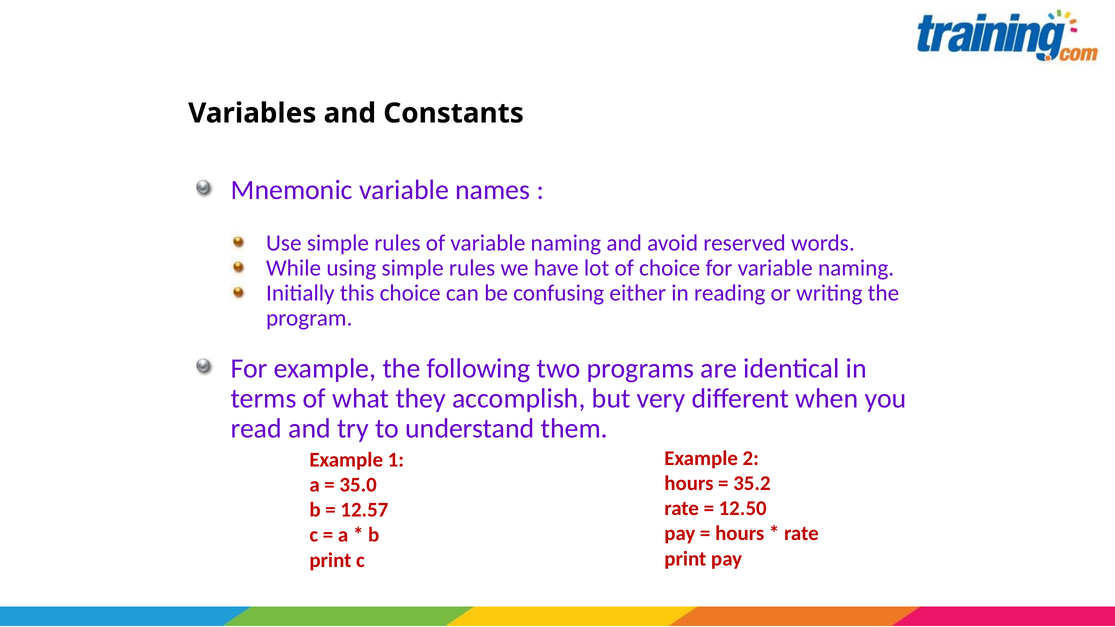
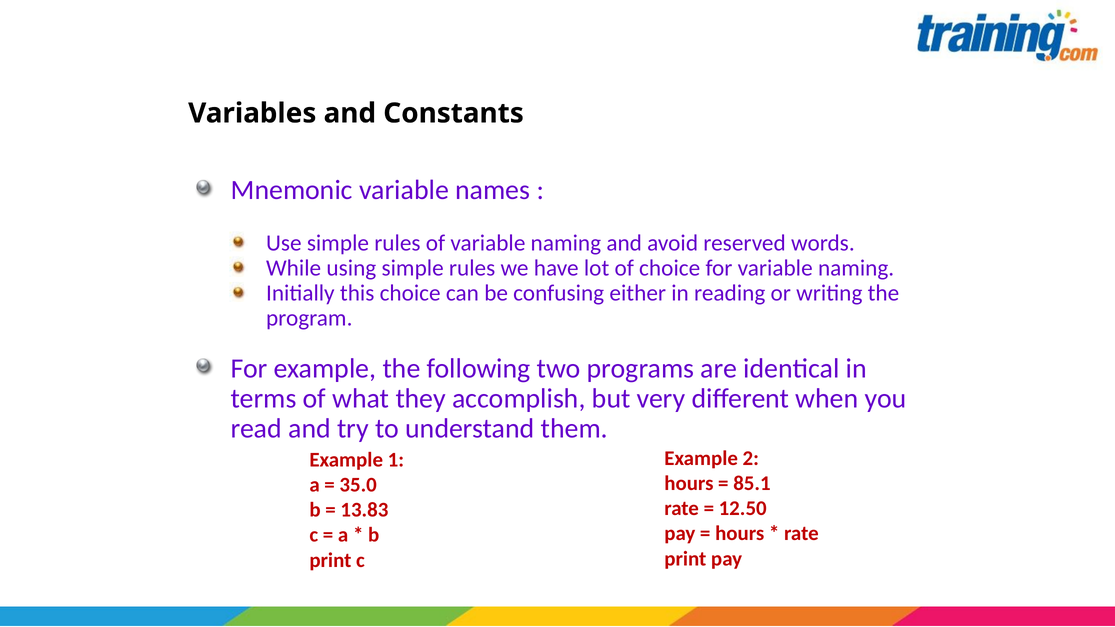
35.2: 35.2 -> 85.1
12.57: 12.57 -> 13.83
